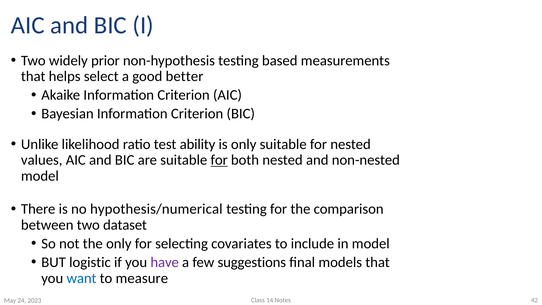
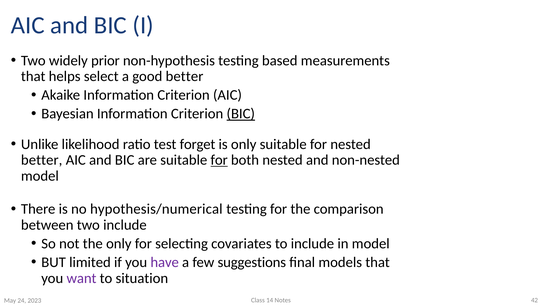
BIC at (241, 114) underline: none -> present
ability: ability -> forget
values at (42, 160): values -> better
two dataset: dataset -> include
logistic: logistic -> limited
want colour: blue -> purple
measure: measure -> situation
